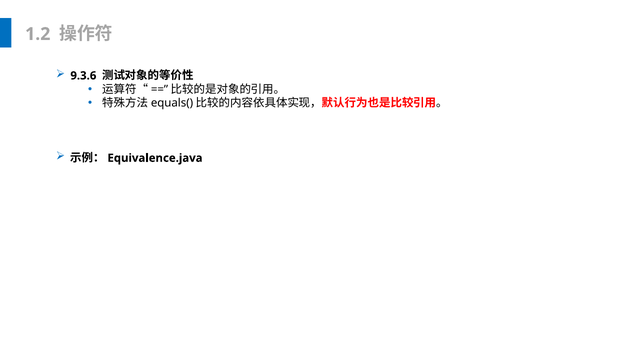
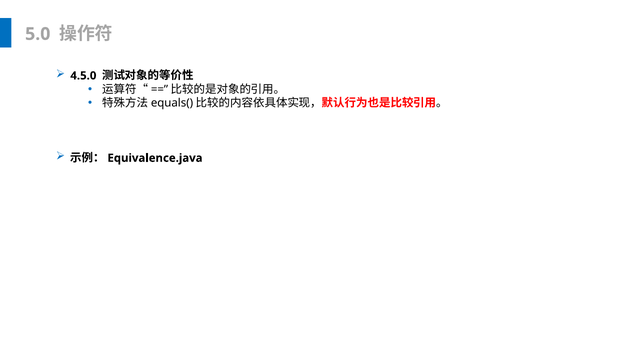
1.2: 1.2 -> 5.0
9.3.6: 9.3.6 -> 4.5.0
